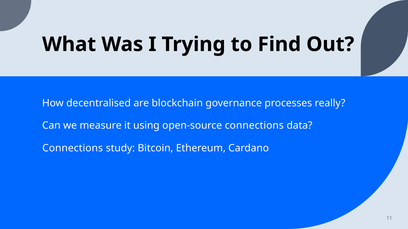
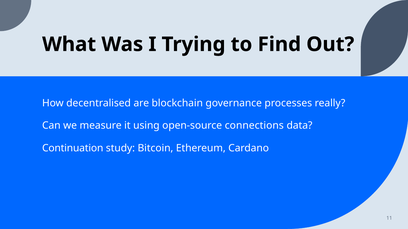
Connections at (73, 148): Connections -> Continuation
